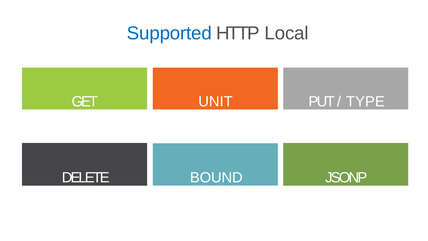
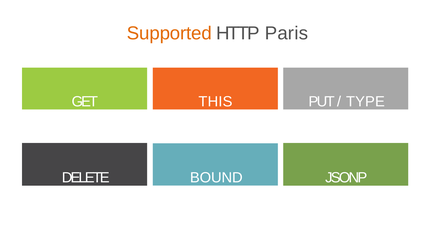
Supported colour: blue -> orange
Local: Local -> Paris
UNIT: UNIT -> THIS
